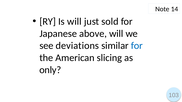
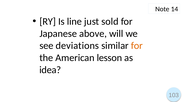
Is will: will -> line
for at (137, 46) colour: blue -> orange
slicing: slicing -> lesson
only: only -> idea
